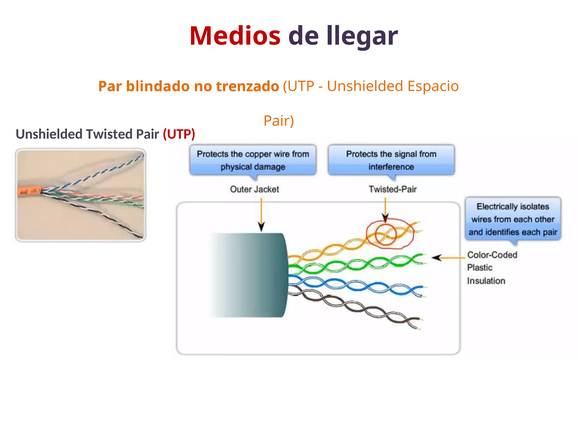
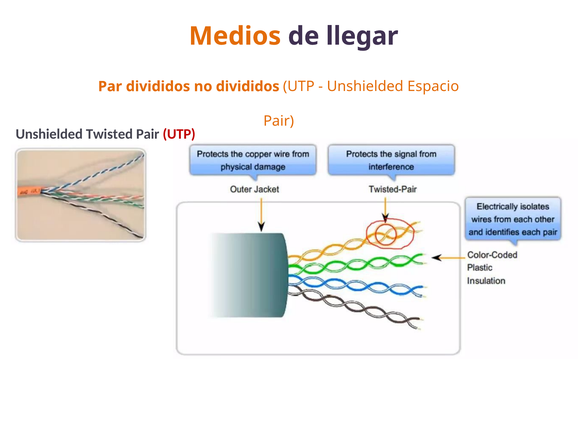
Medios colour: red -> orange
Par blindado: blindado -> divididos
no trenzado: trenzado -> divididos
